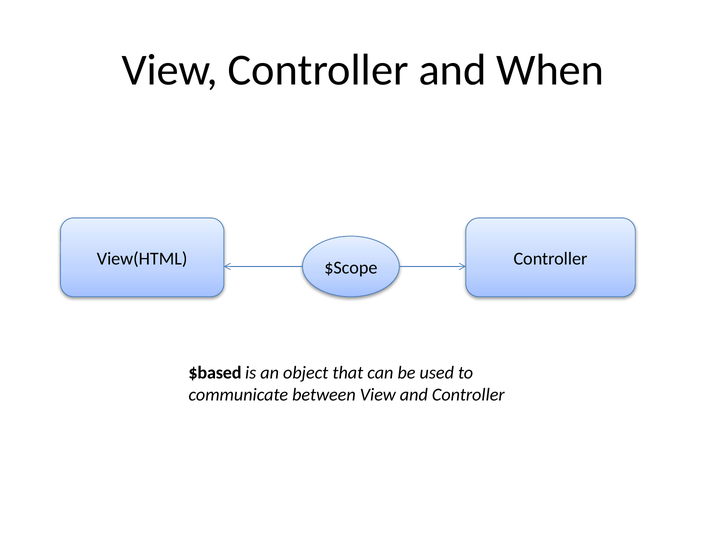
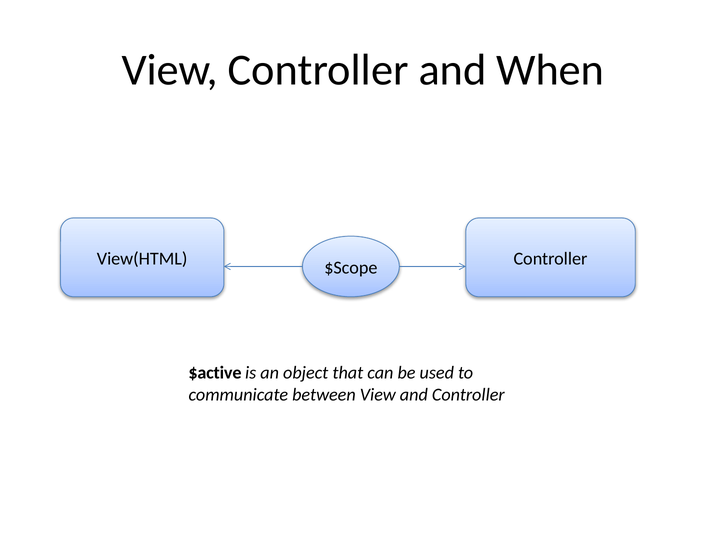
$based: $based -> $active
